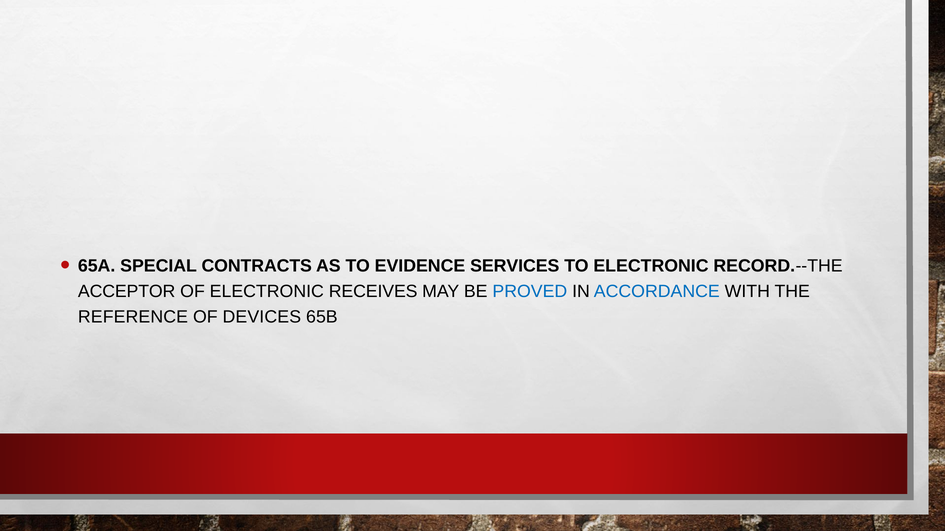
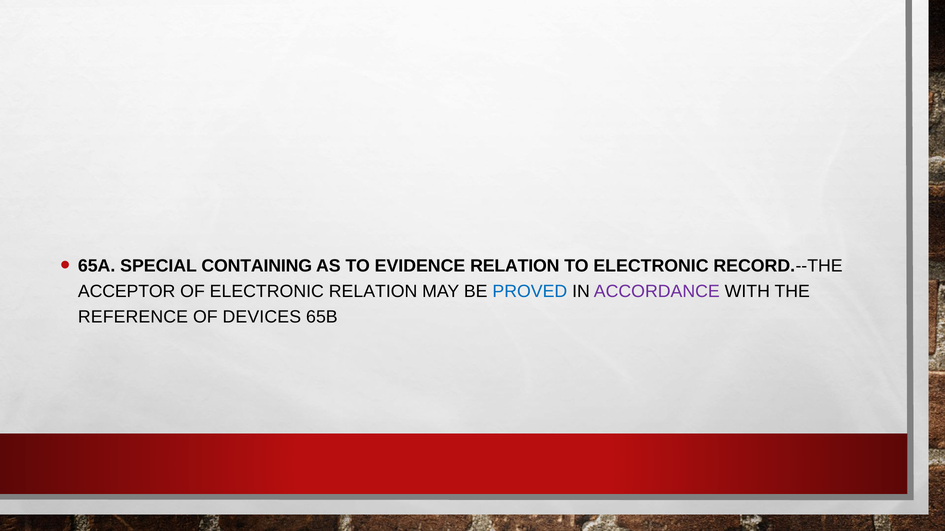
CONTRACTS: CONTRACTS -> CONTAINING
EVIDENCE SERVICES: SERVICES -> RELATION
ELECTRONIC RECEIVES: RECEIVES -> RELATION
ACCORDANCE colour: blue -> purple
